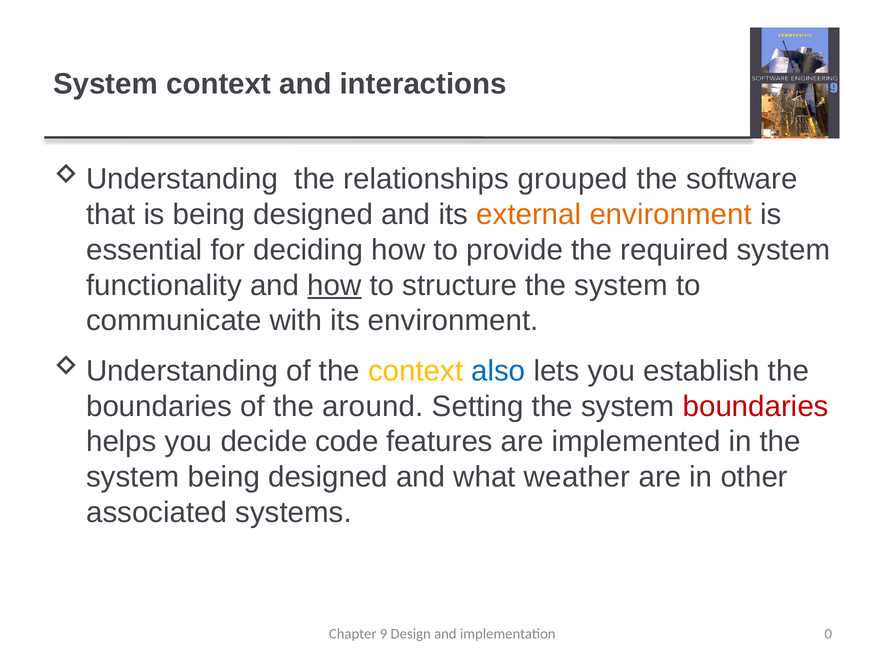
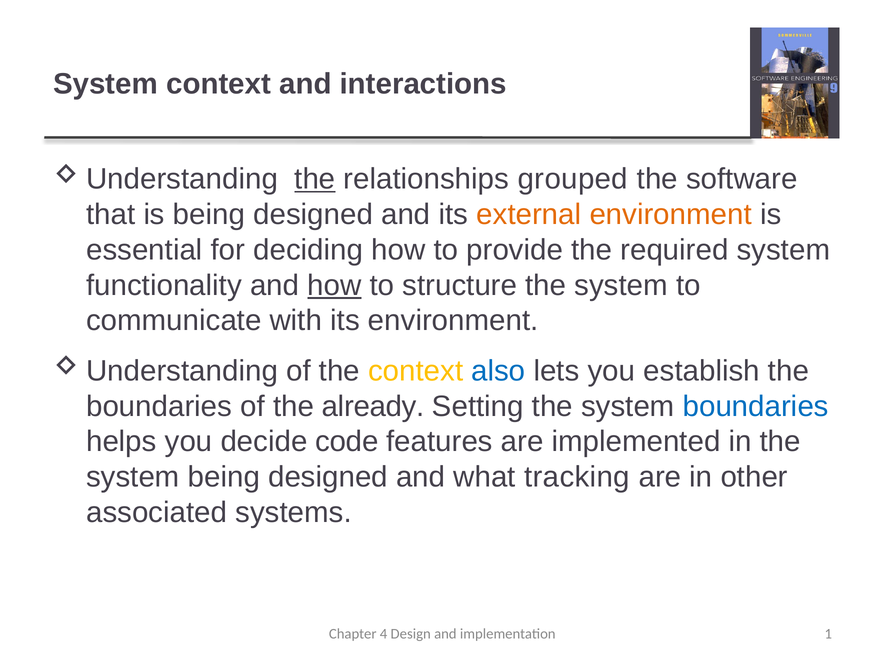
the at (315, 179) underline: none -> present
around: around -> already
boundaries at (756, 406) colour: red -> blue
weather: weather -> tracking
9: 9 -> 4
0: 0 -> 1
